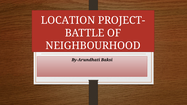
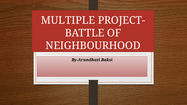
LOCATION: LOCATION -> MULTIPLE
